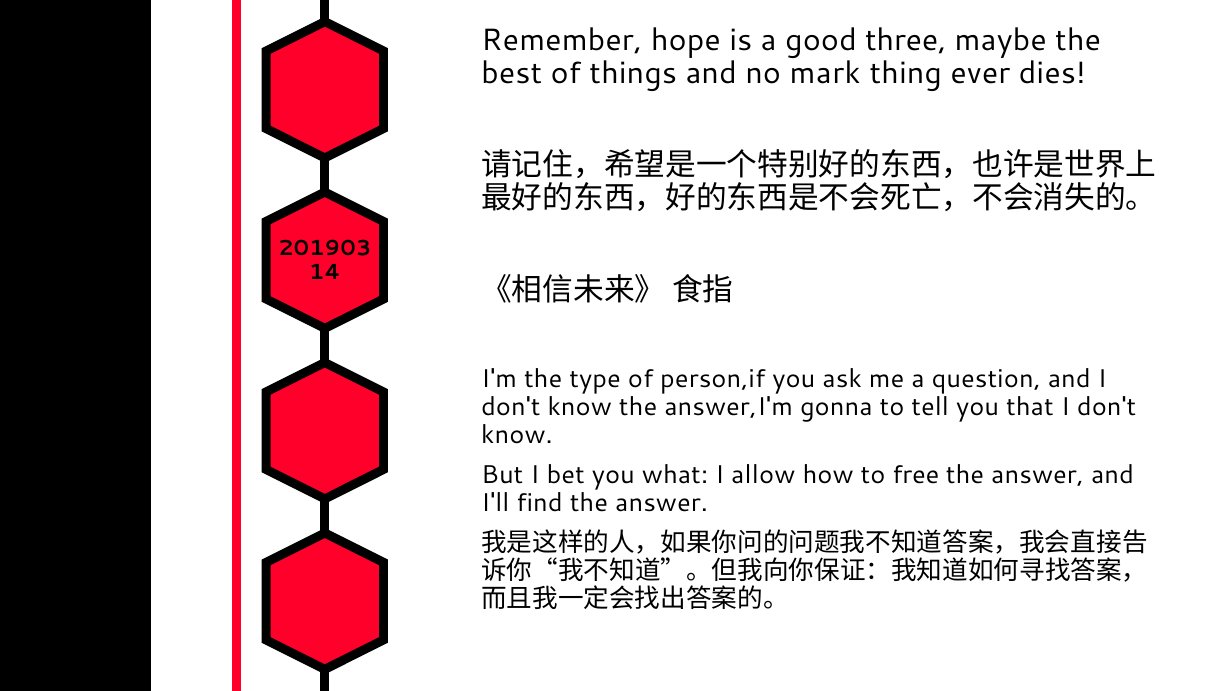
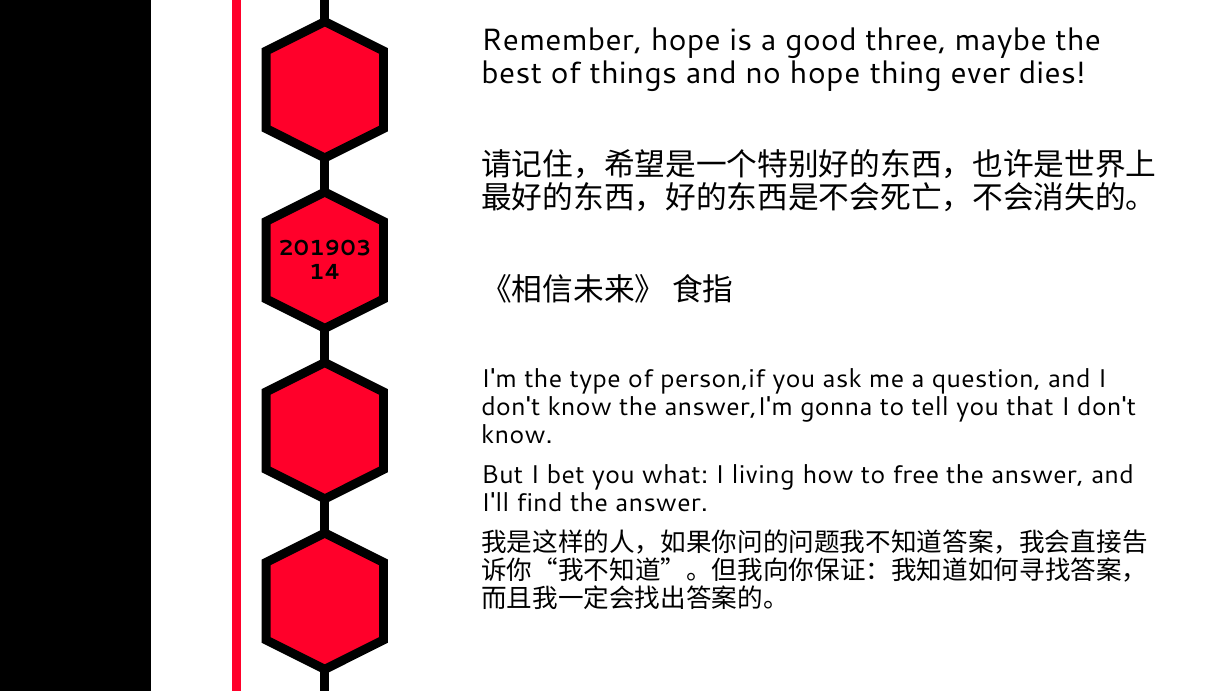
no mark: mark -> hope
allow: allow -> living
